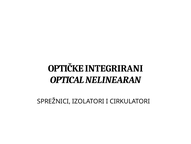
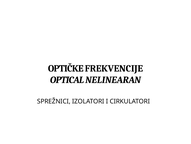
INTEGRIRANI: INTEGRIRANI -> FREKVENCIJE
